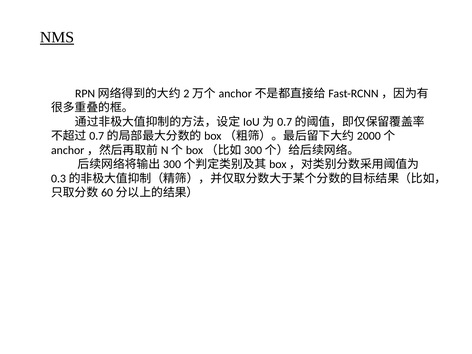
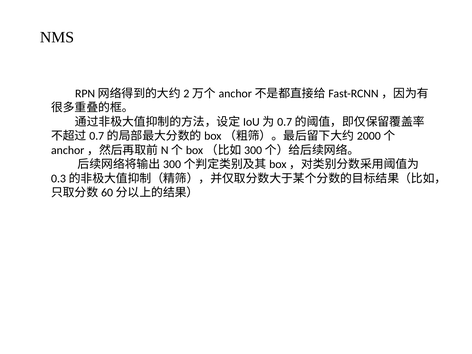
NMS underline: present -> none
